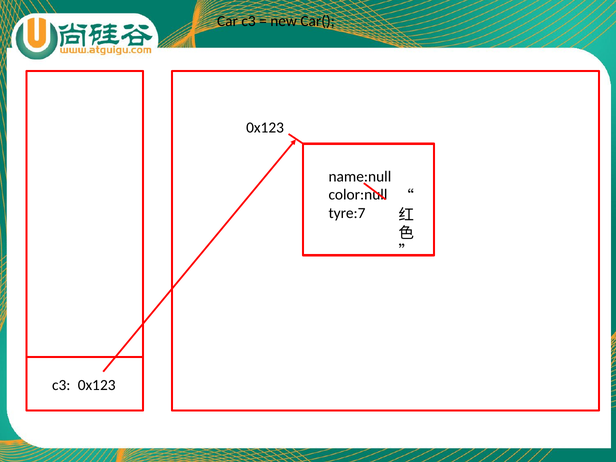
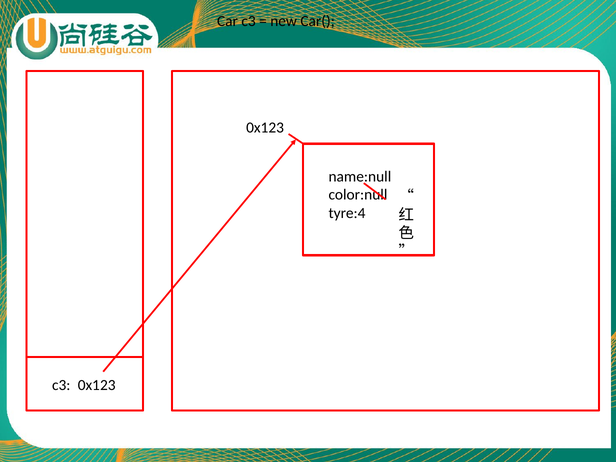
tyre:7: tyre:7 -> tyre:4
